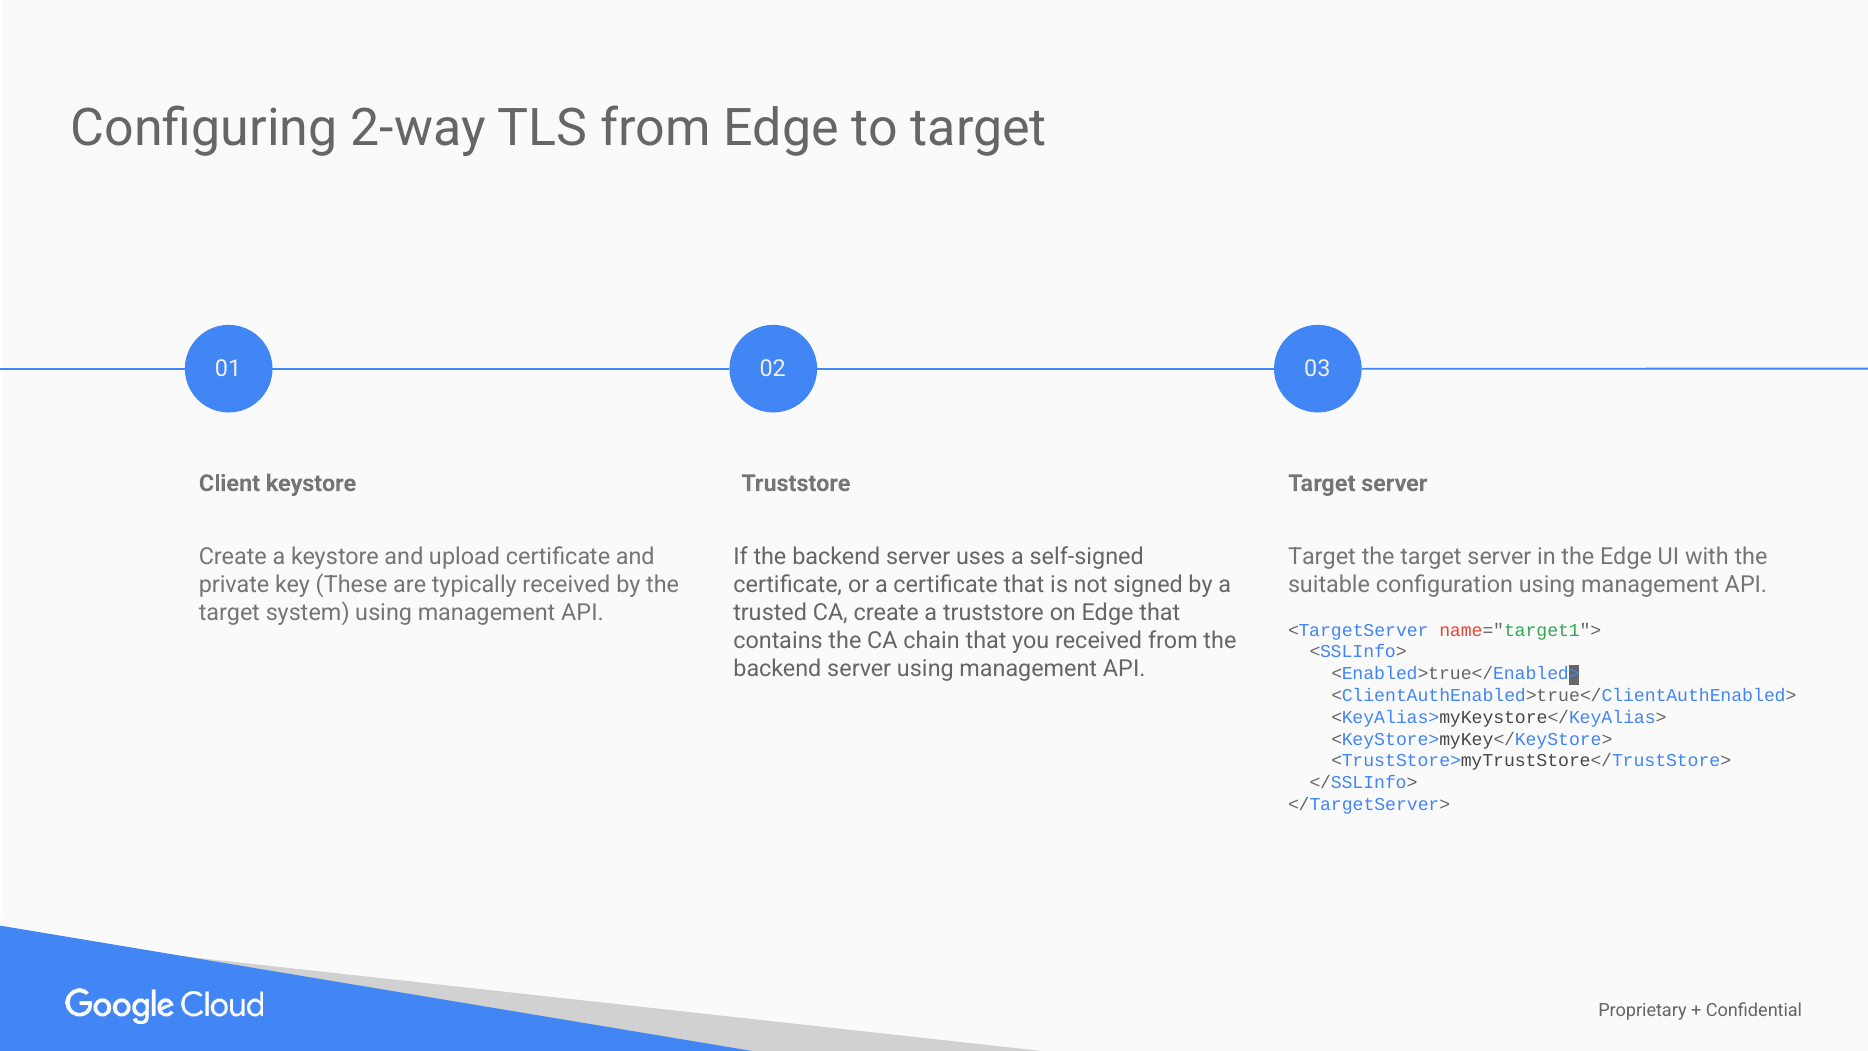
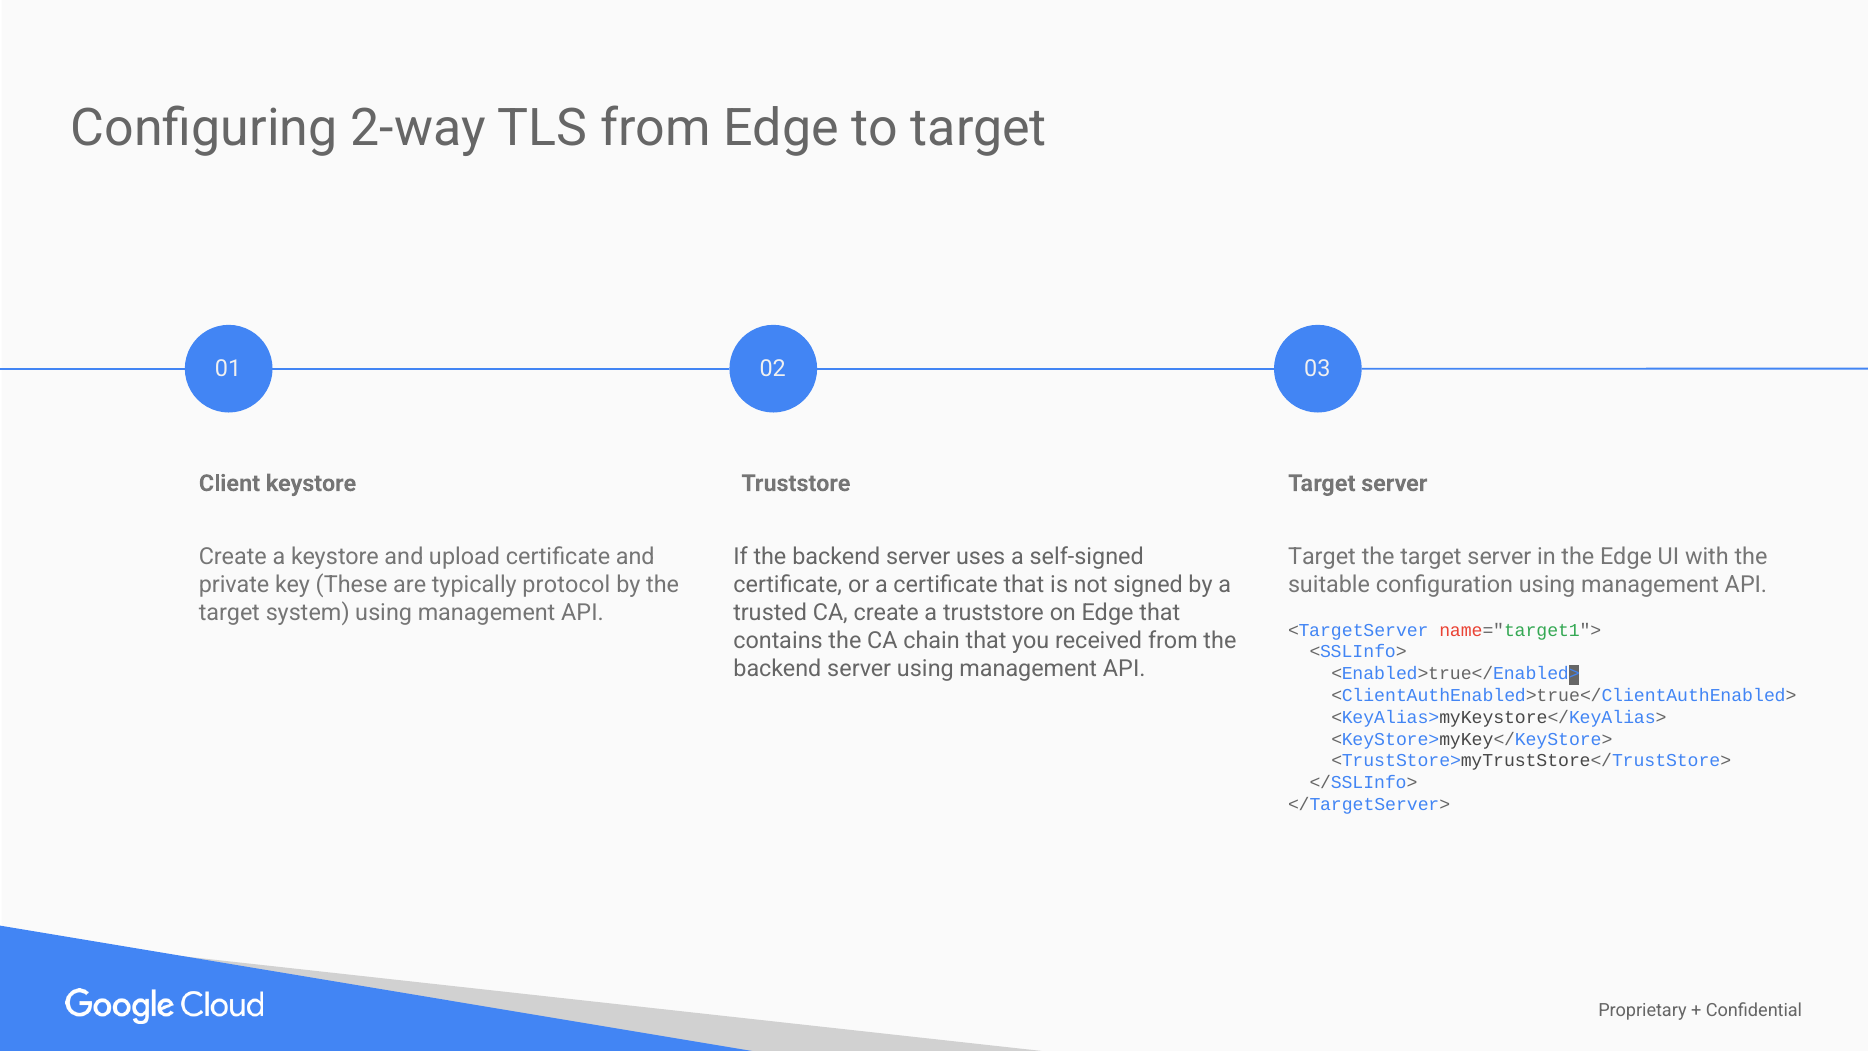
typically received: received -> protocol
